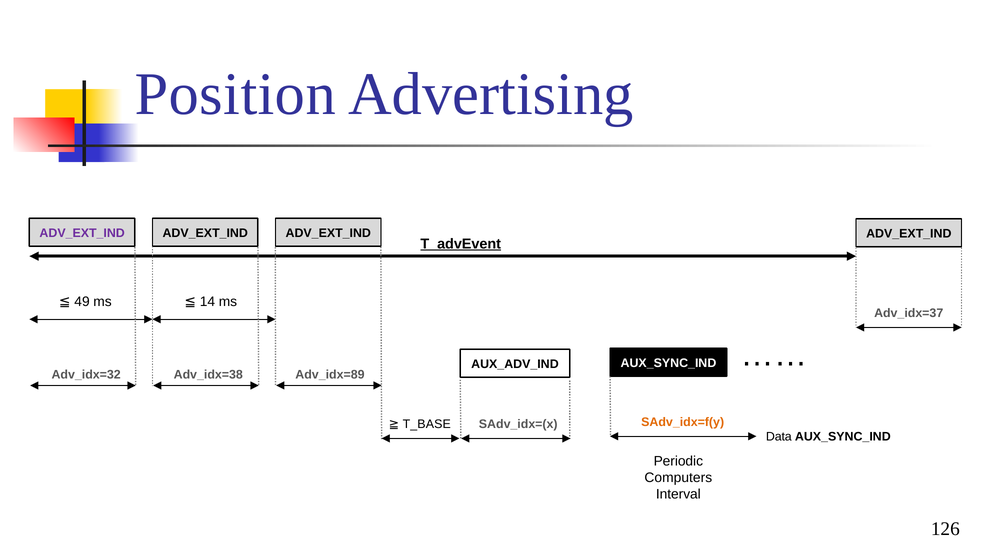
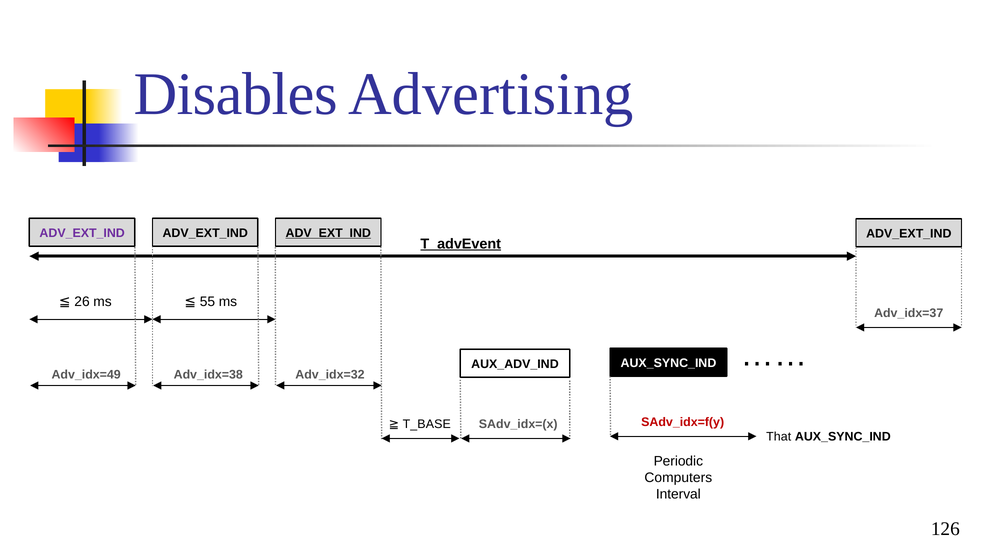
Position: Position -> Disables
ADV_EXT_IND at (328, 233) underline: none -> present
49: 49 -> 26
14: 14 -> 55
Adv_idx=32: Adv_idx=32 -> Adv_idx=49
Adv_idx=89: Adv_idx=89 -> Adv_idx=32
SAdv_idx=f(y colour: orange -> red
Data: Data -> That
